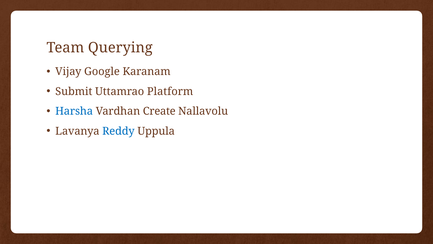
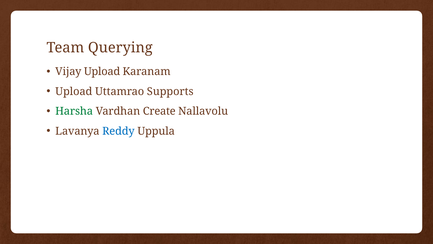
Vijay Google: Google -> Upload
Submit at (74, 91): Submit -> Upload
Platform: Platform -> Supports
Harsha colour: blue -> green
